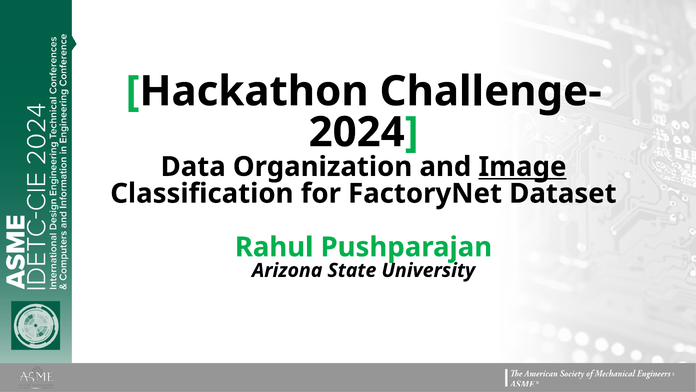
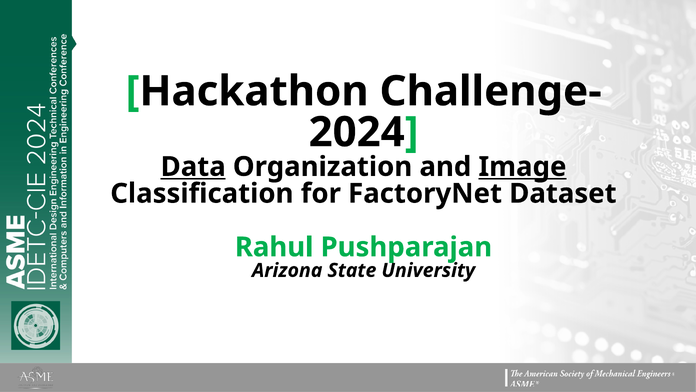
Data underline: none -> present
